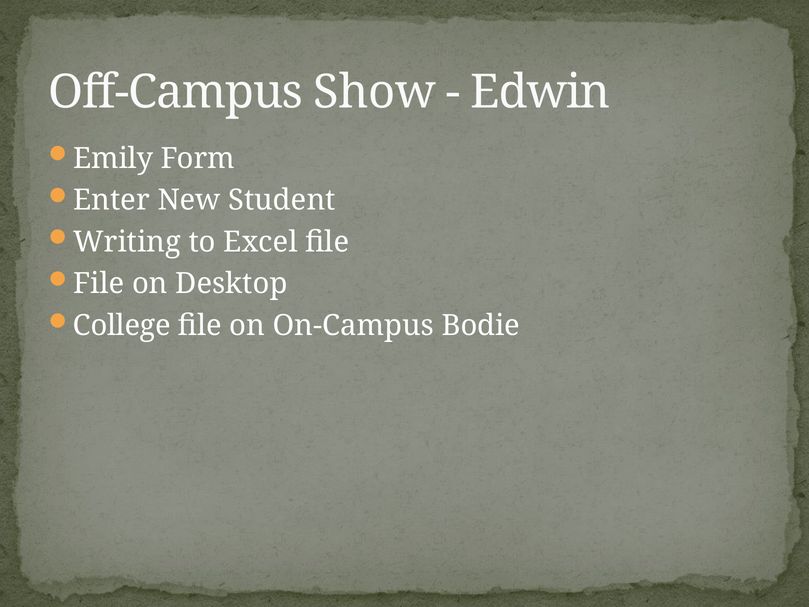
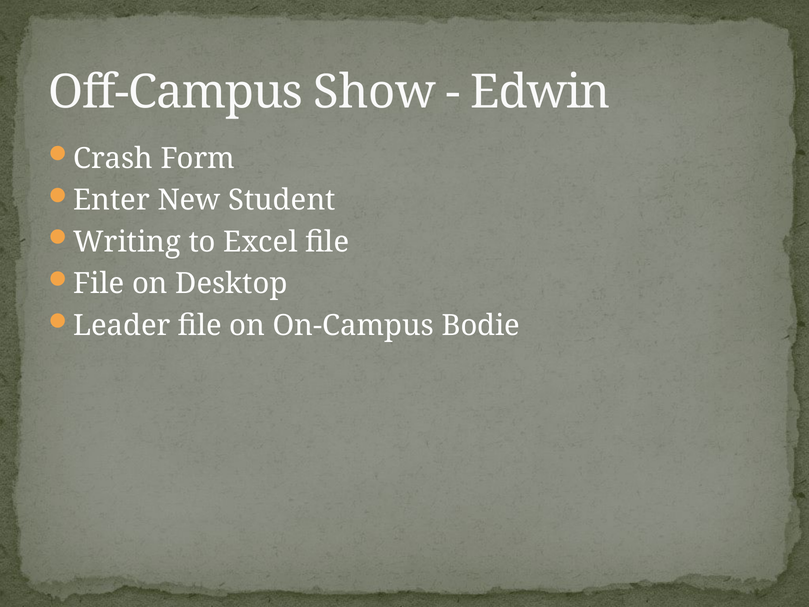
Emily: Emily -> Crash
College: College -> Leader
